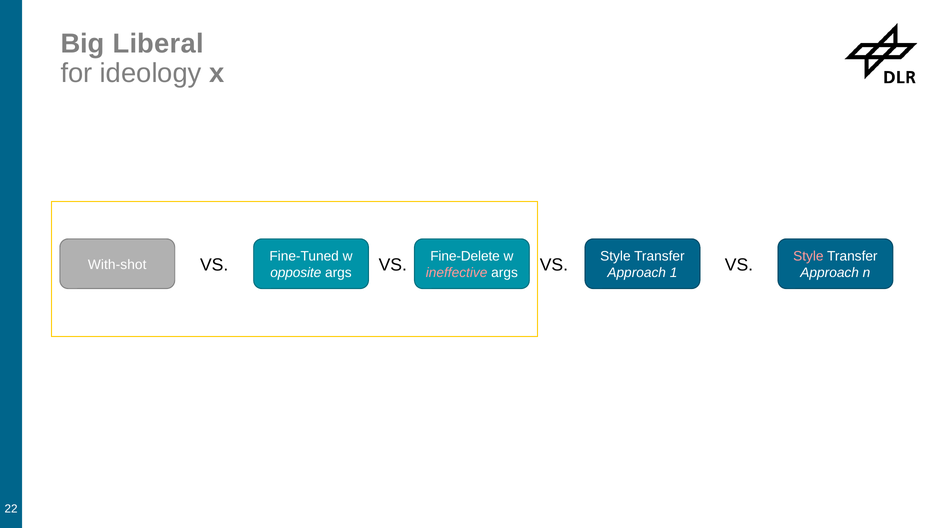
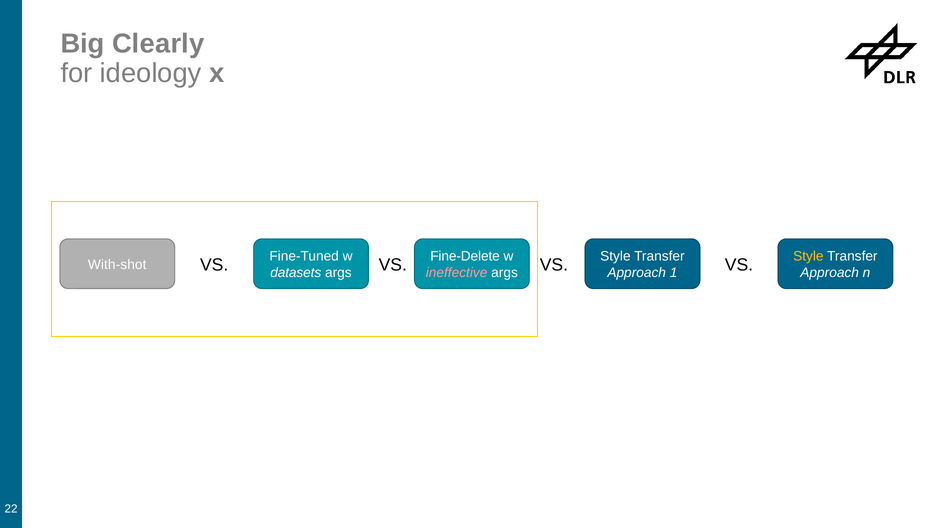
Liberal: Liberal -> Clearly
Style at (808, 256) colour: pink -> yellow
opposite: opposite -> datasets
